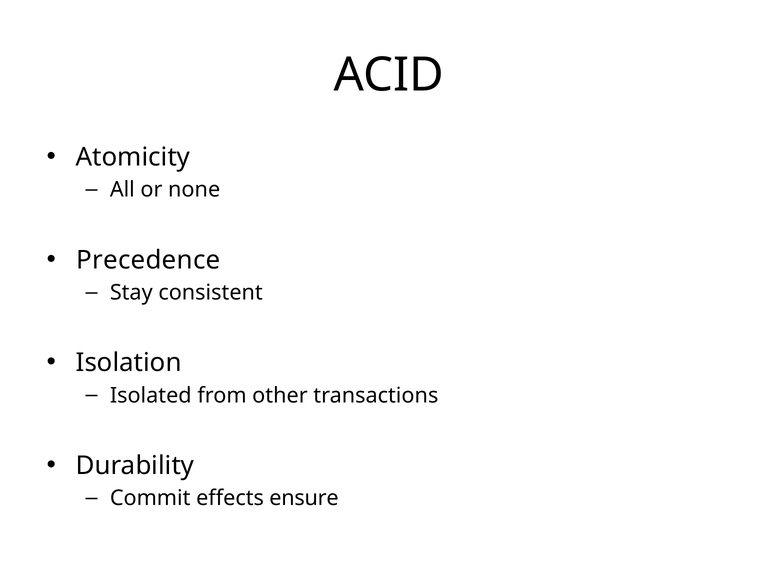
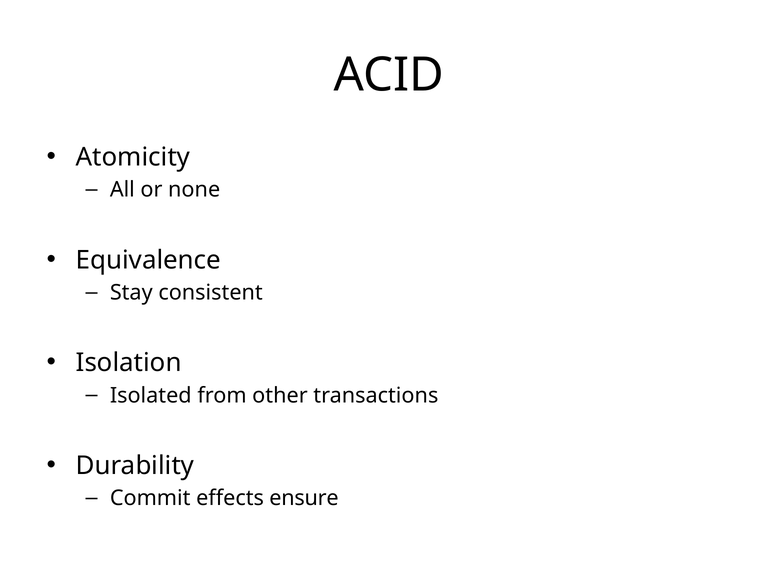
Precedence: Precedence -> Equivalence
